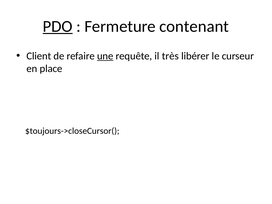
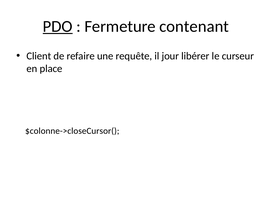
une underline: present -> none
très: très -> jour
$toujours->closeCursor(: $toujours->closeCursor( -> $colonne->closeCursor(
